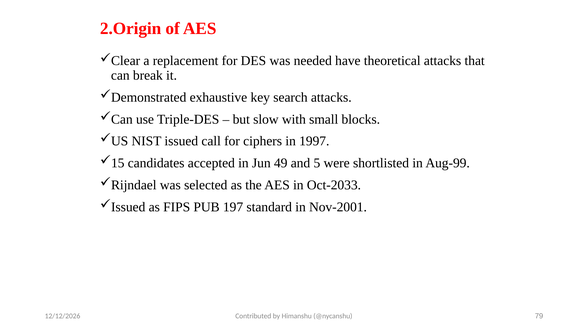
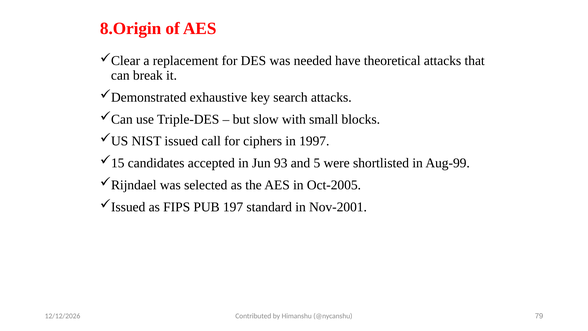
2.Origin: 2.Origin -> 8.Origin
49: 49 -> 93
Oct-2033: Oct-2033 -> Oct-2005
